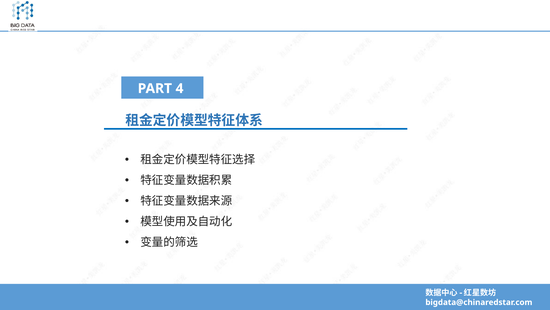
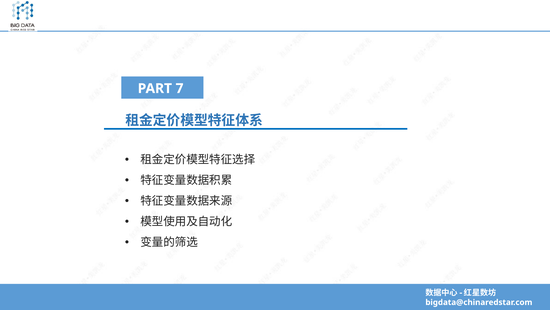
4: 4 -> 7
